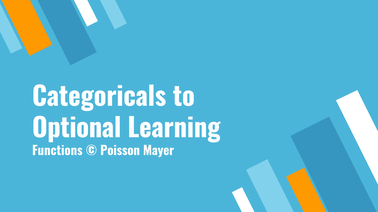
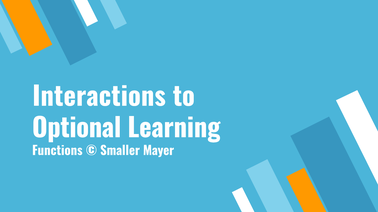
Categoricals: Categoricals -> Interactions
Poisson: Poisson -> Smaller
